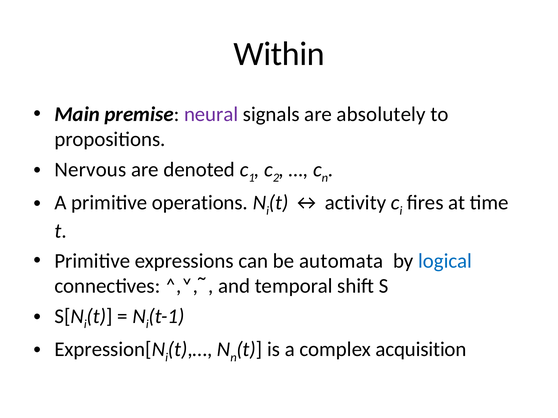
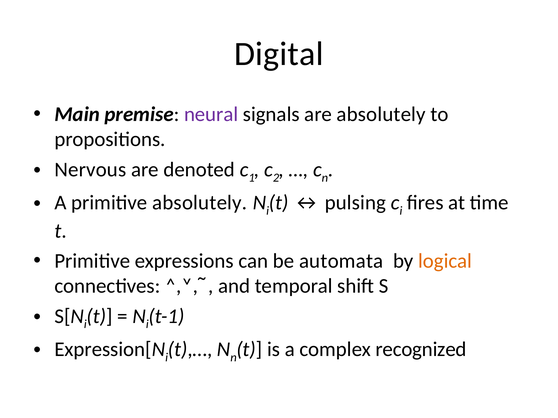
Within: Within -> Digital
primitive operations: operations -> absolutely
activity: activity -> pulsing
logical colour: blue -> orange
acquisition: acquisition -> recognized
